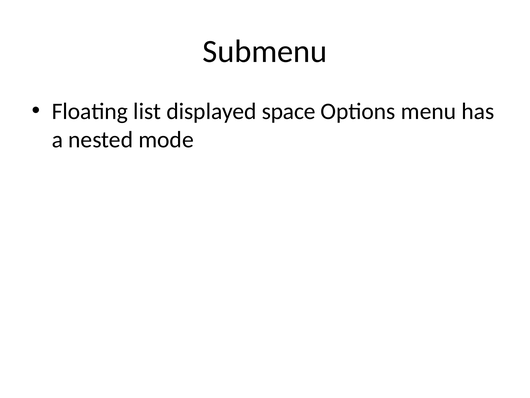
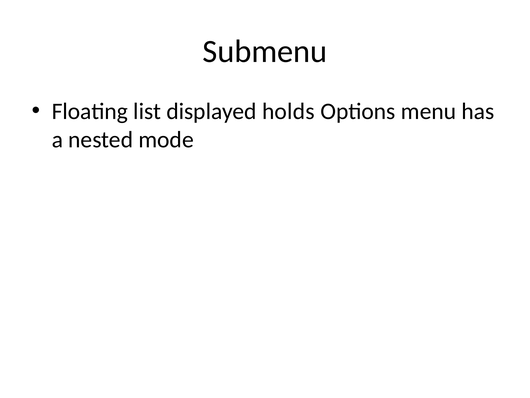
space: space -> holds
